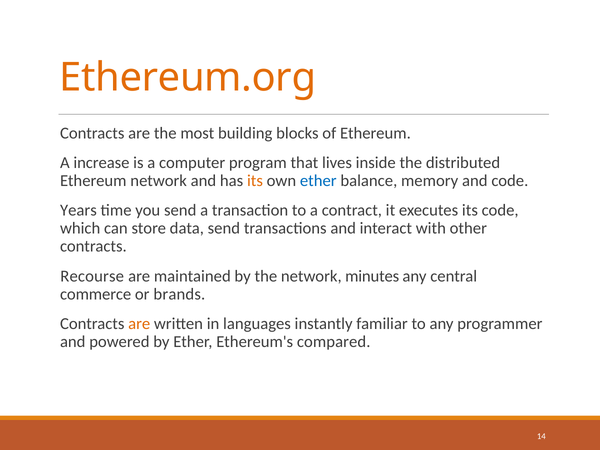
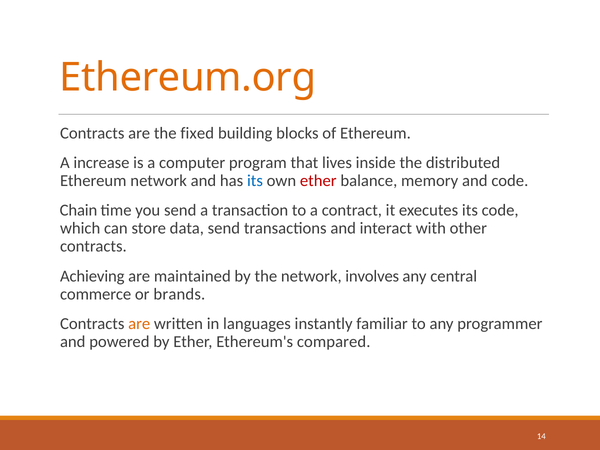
most: most -> fixed
its at (255, 181) colour: orange -> blue
ether at (318, 181) colour: blue -> red
Years: Years -> Chain
Recourse: Recourse -> Achieving
minutes: minutes -> involves
